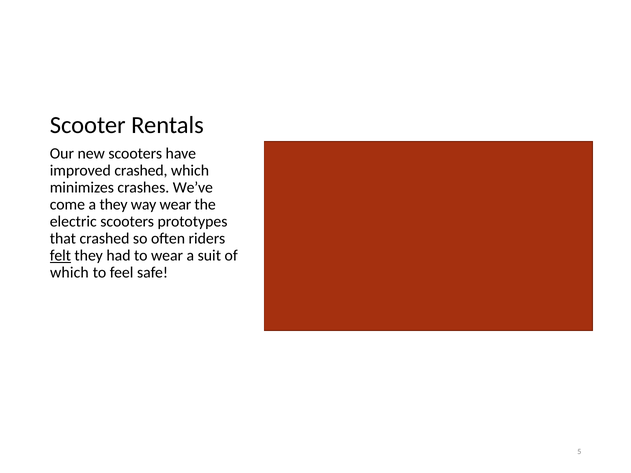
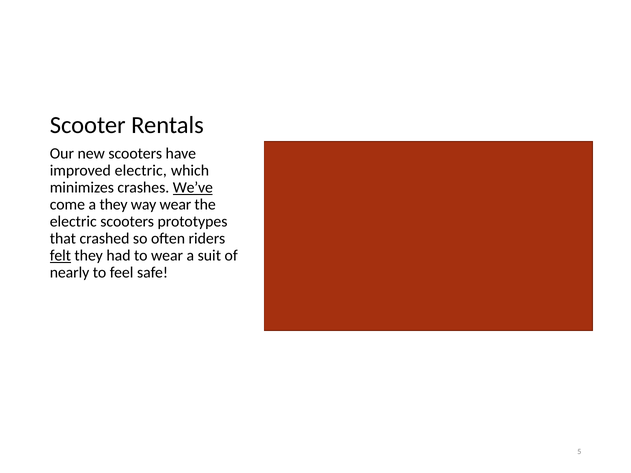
improved crashed: crashed -> electric
We’ve underline: none -> present
which at (69, 273): which -> nearly
